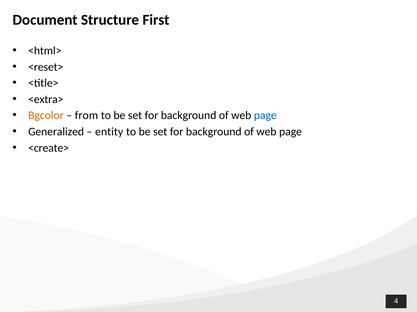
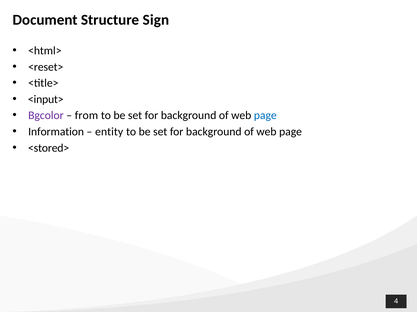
First: First -> Sign
<extra>: <extra> -> <input>
Bgcolor colour: orange -> purple
Generalized: Generalized -> Information
<create>: <create> -> <stored>
